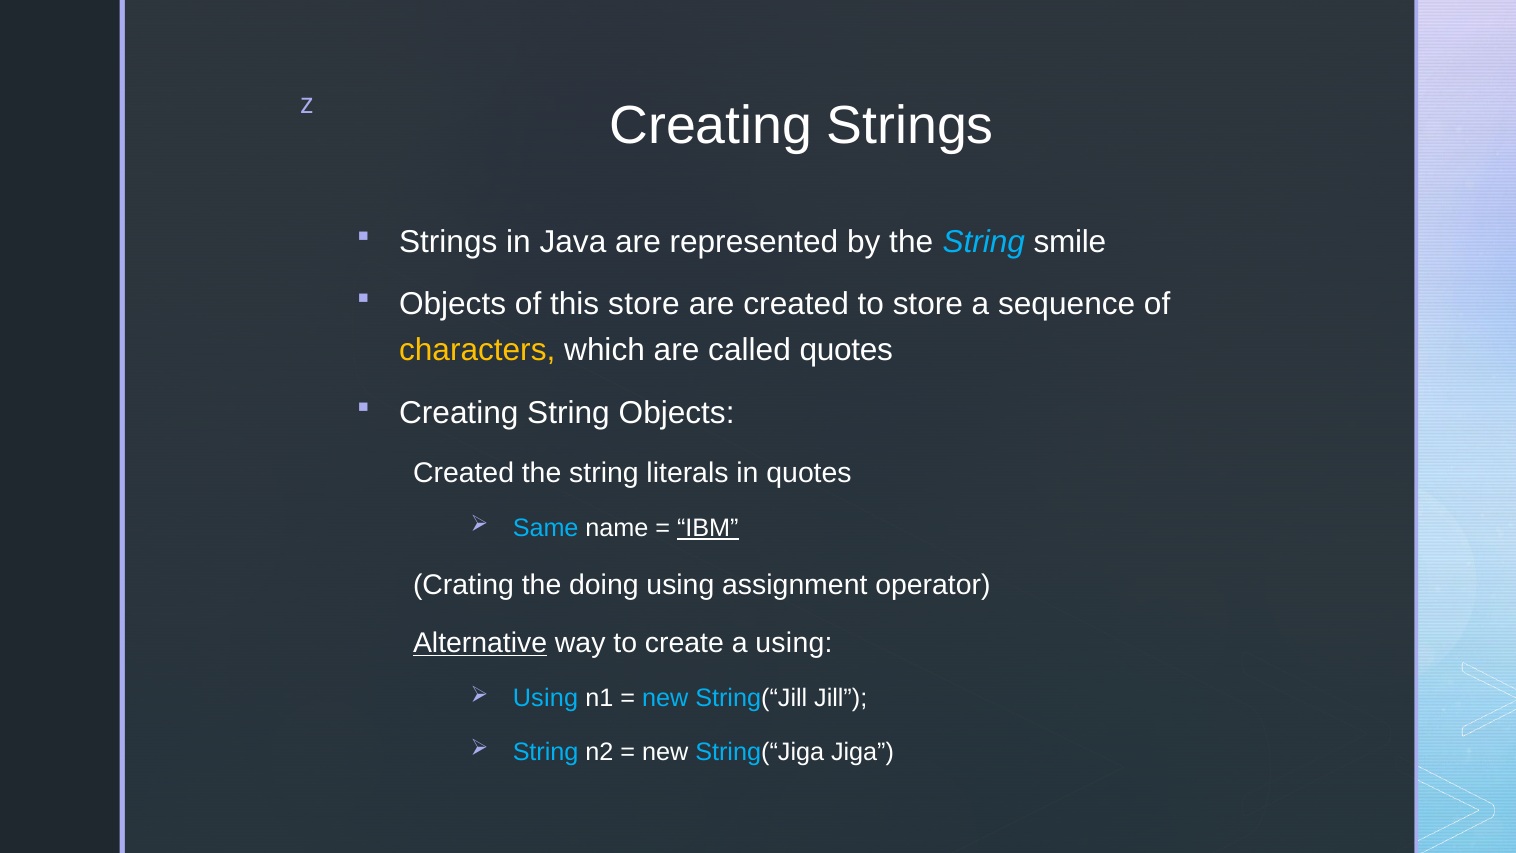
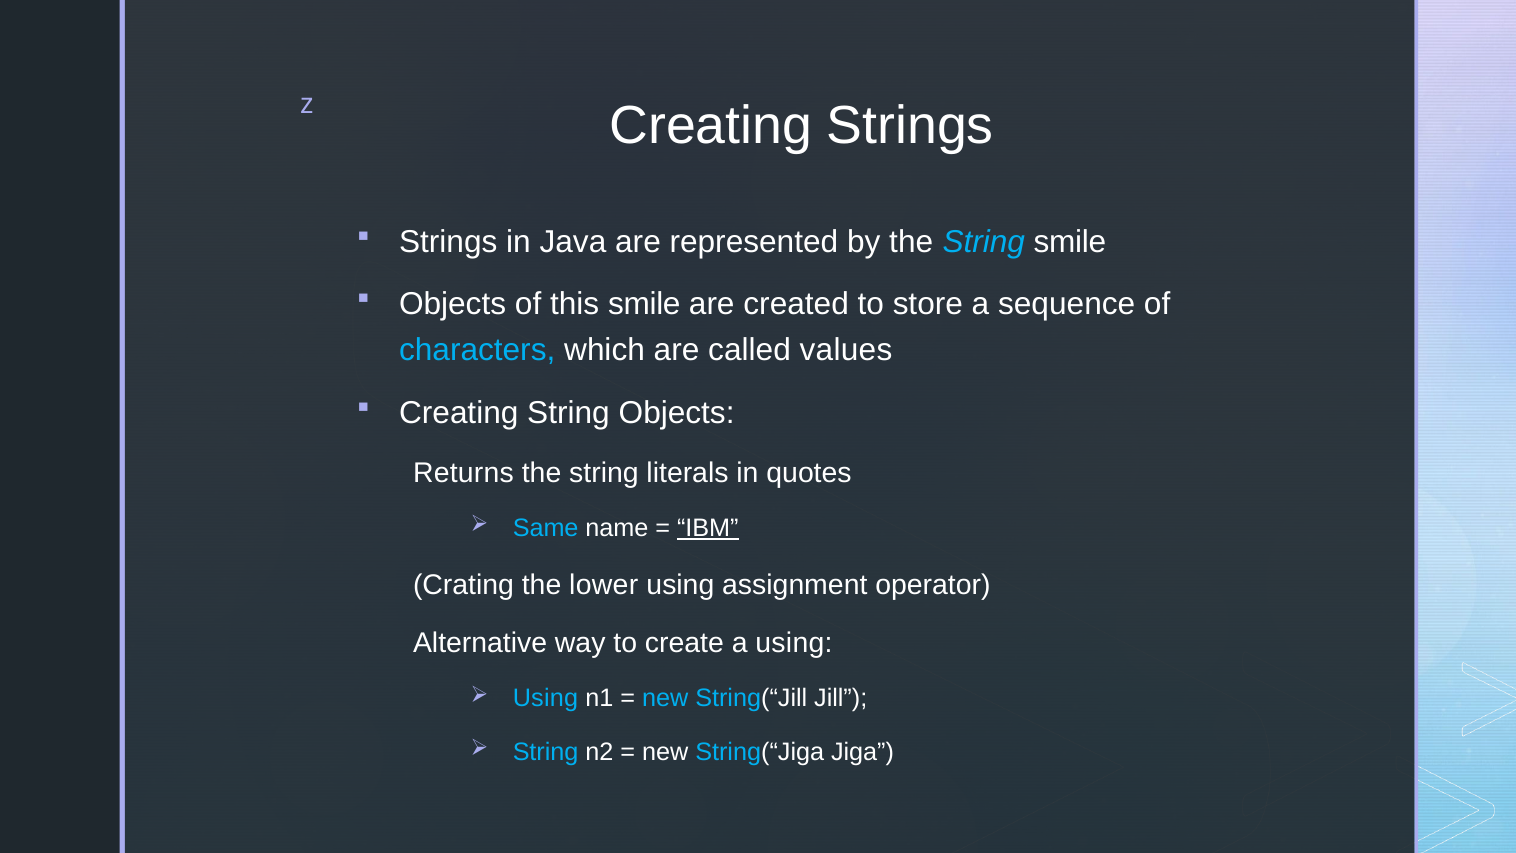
this store: store -> smile
characters colour: yellow -> light blue
called quotes: quotes -> values
Created at (464, 473): Created -> Returns
doing: doing -> lower
Alternative underline: present -> none
